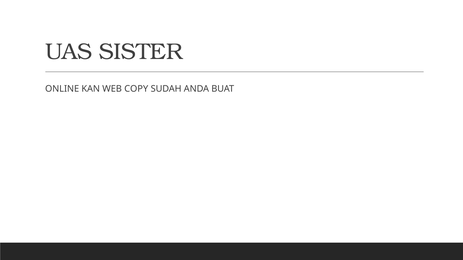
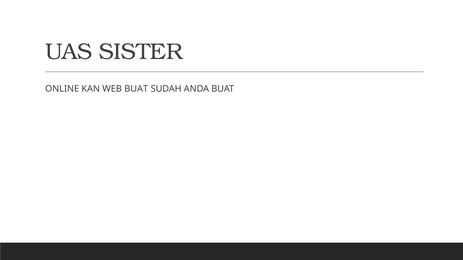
WEB COPY: COPY -> BUAT
